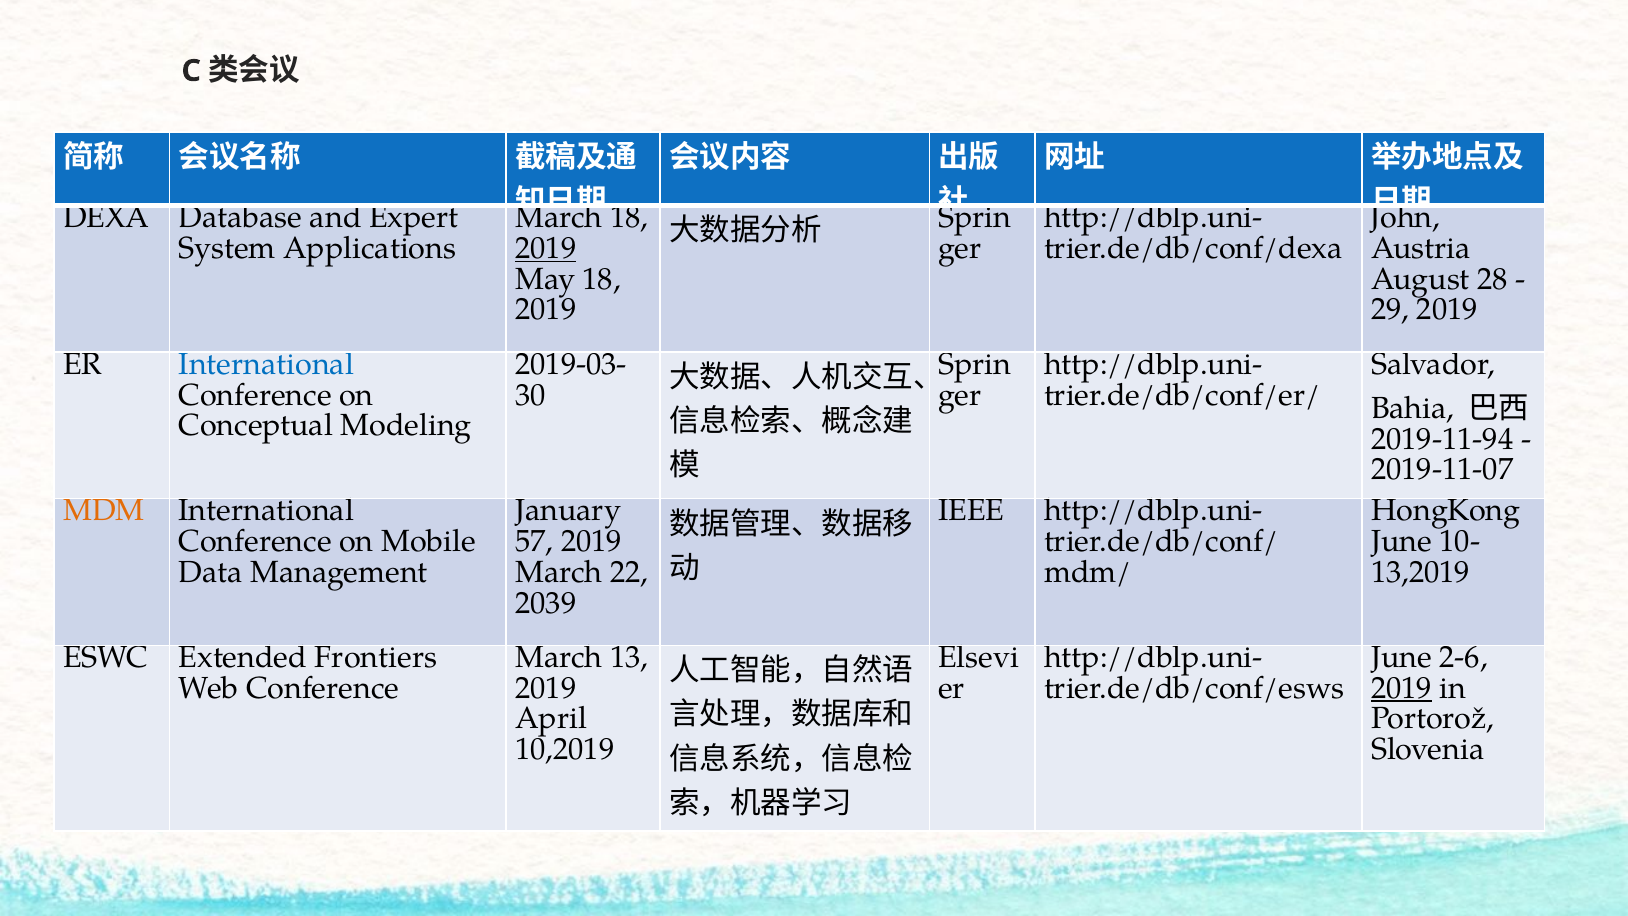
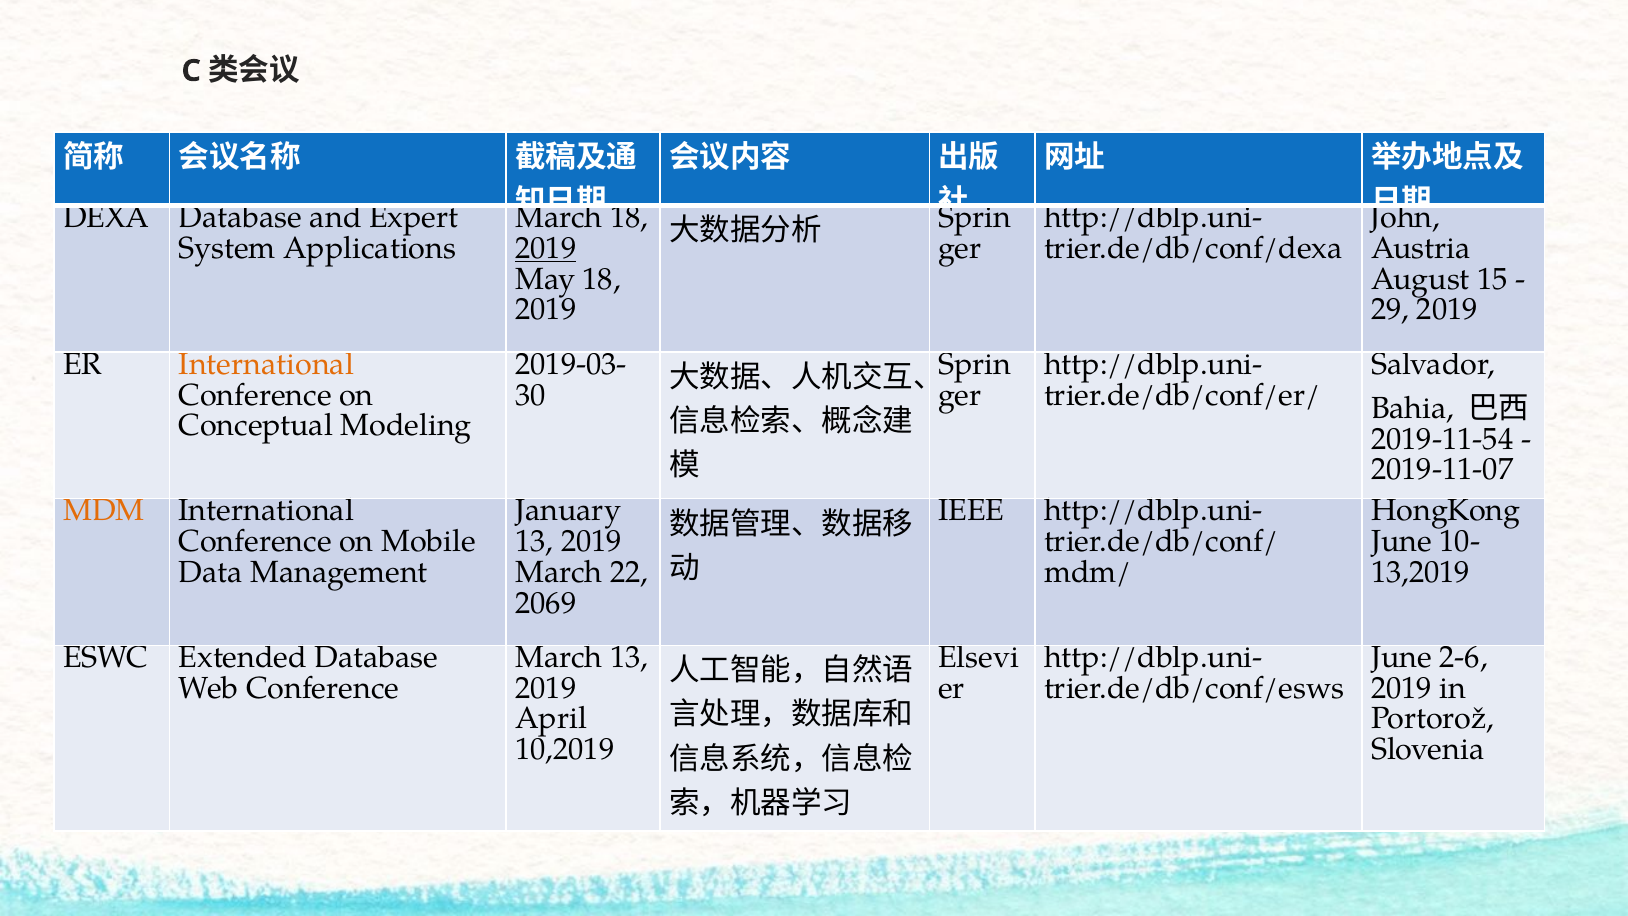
28: 28 -> 15
International at (266, 364) colour: blue -> orange
2019-11-94: 2019-11-94 -> 2019-11-54
57 at (534, 542): 57 -> 13
2039: 2039 -> 2069
Extended Frontiers: Frontiers -> Database
2019 at (1402, 688) underline: present -> none
